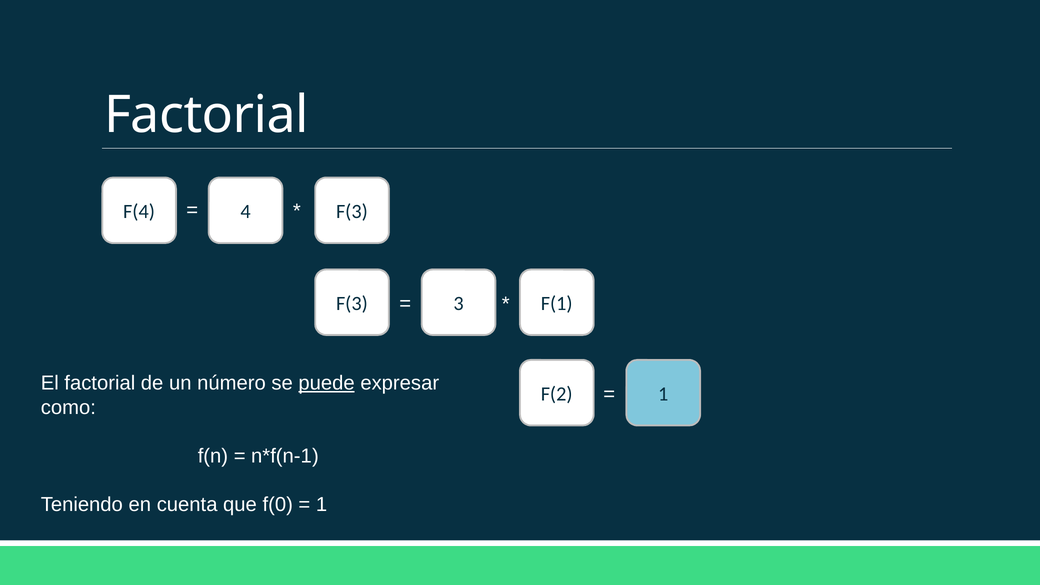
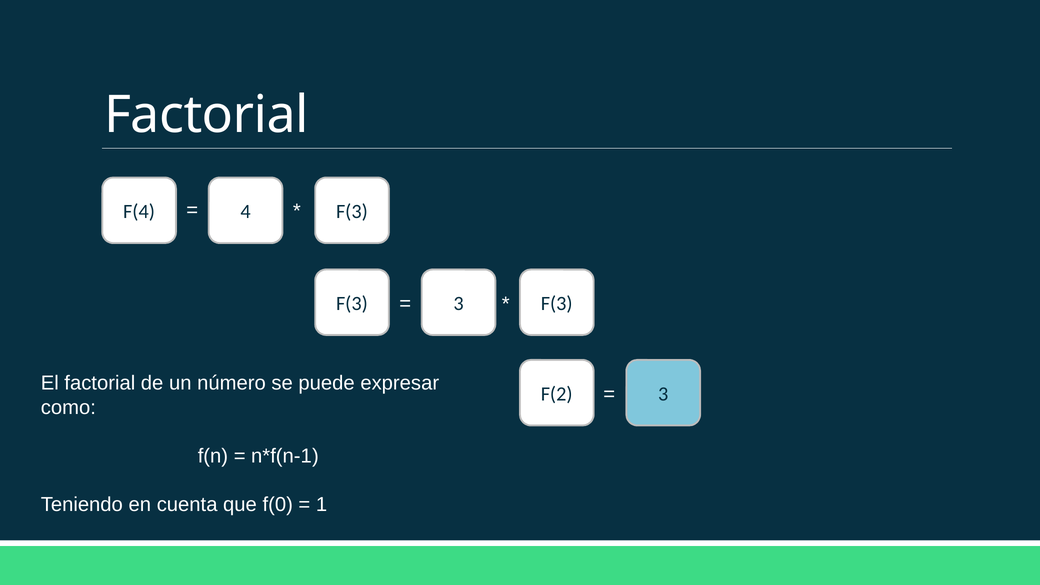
3 F(1: F(1 -> F(3
puede underline: present -> none
F(2 1: 1 -> 3
